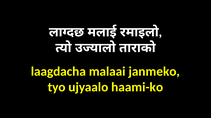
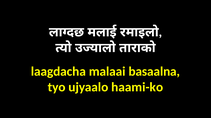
janmeko: janmeko -> basaalna
